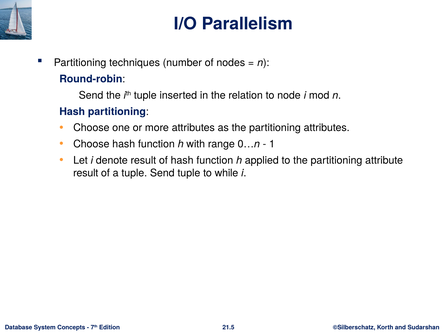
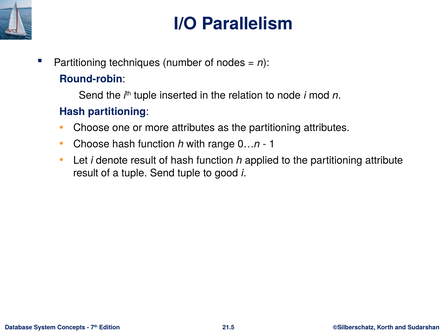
while: while -> good
